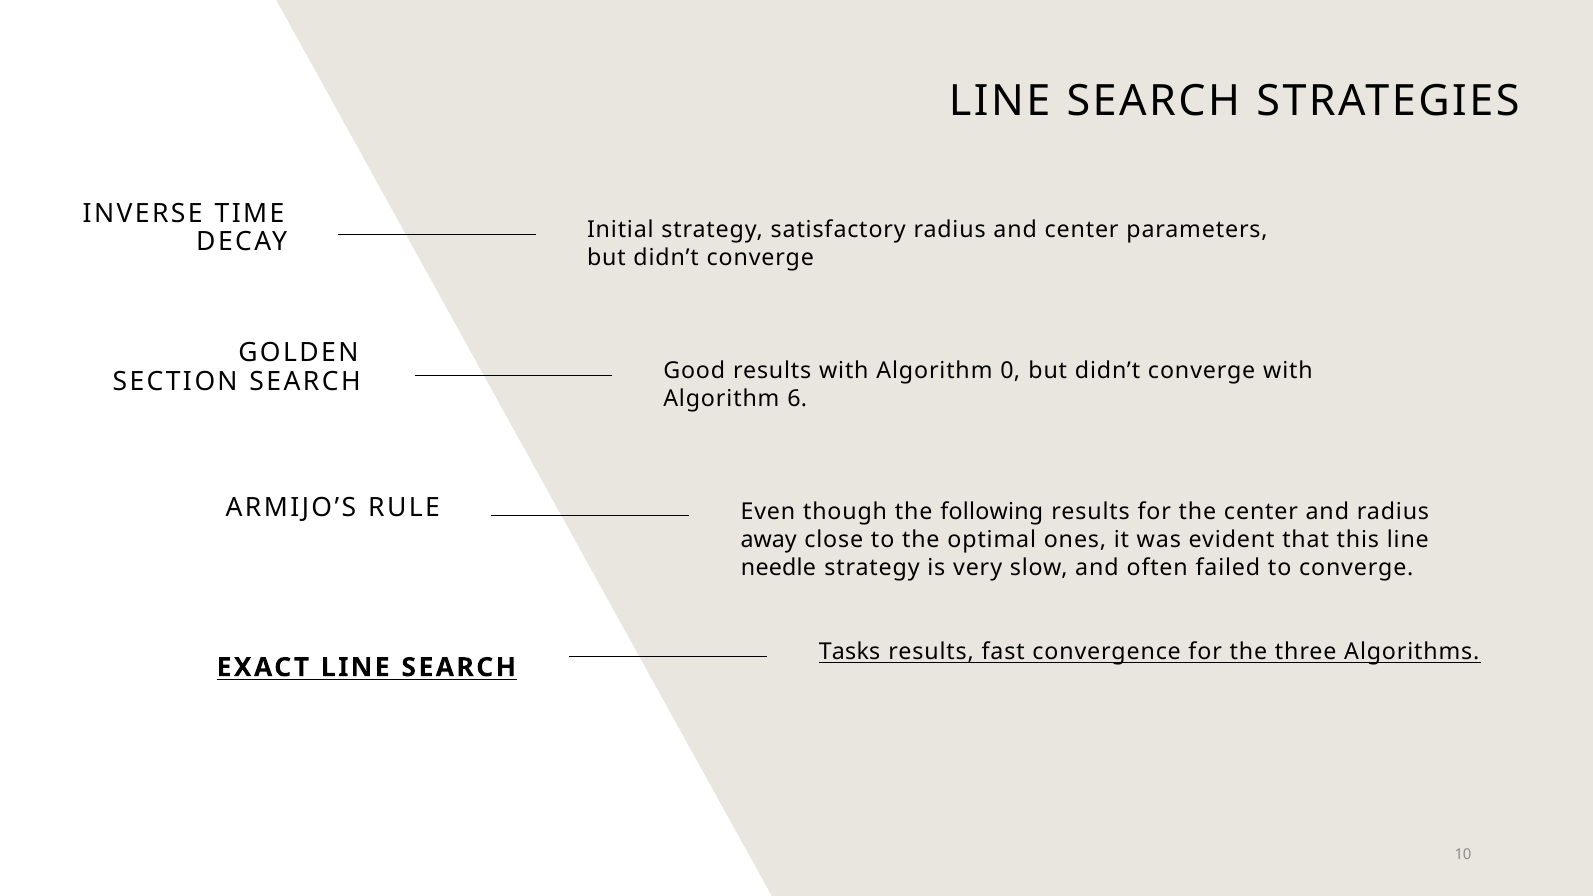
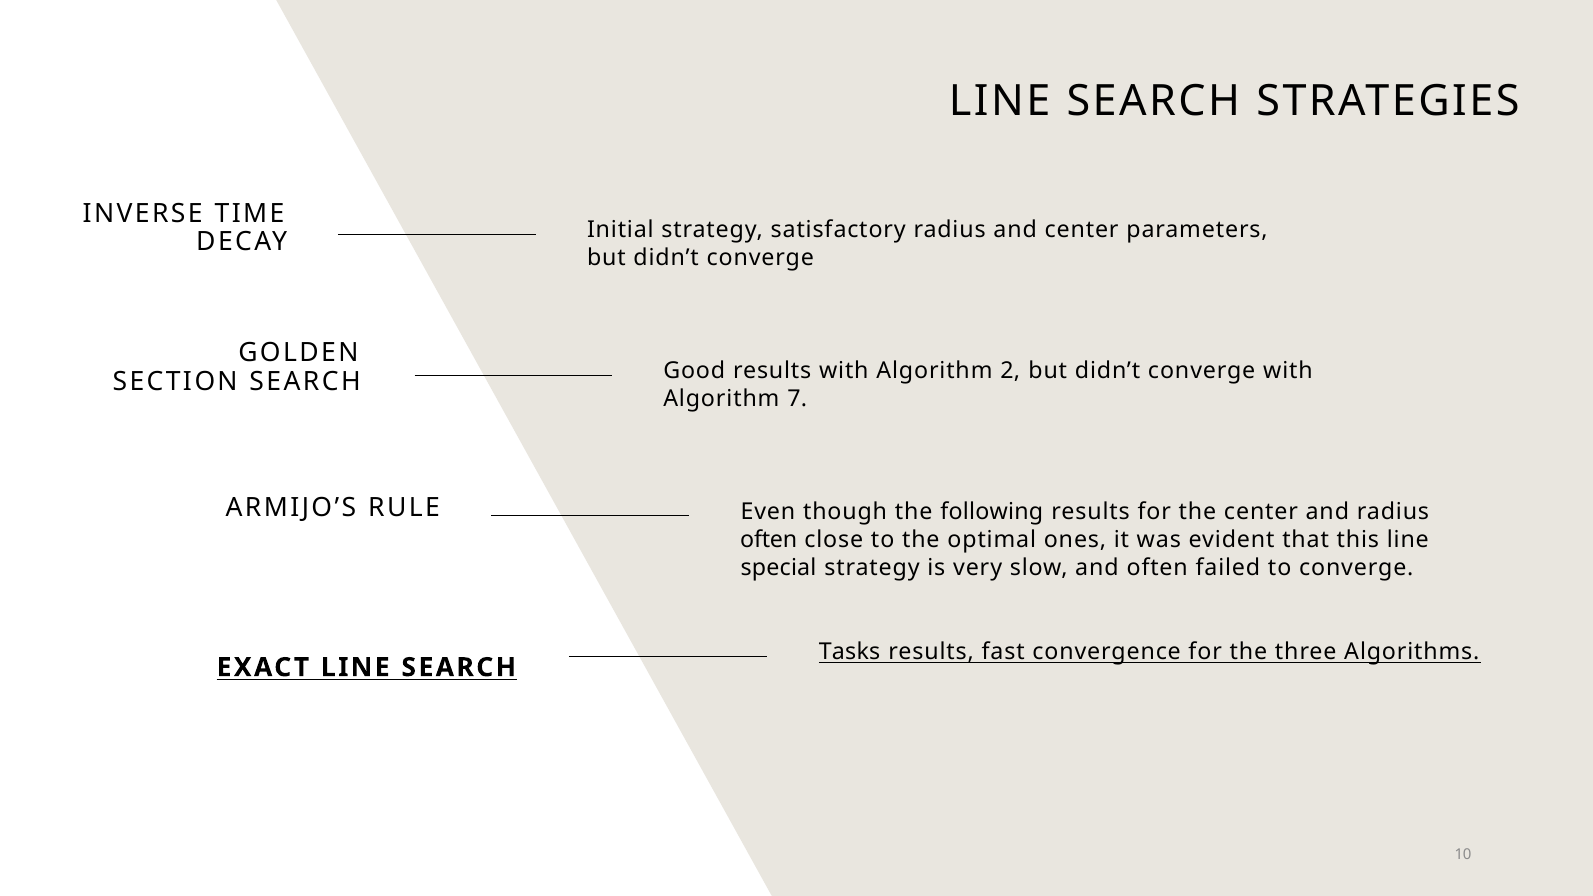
0: 0 -> 2
6: 6 -> 7
away at (769, 540): away -> often
needle: needle -> special
